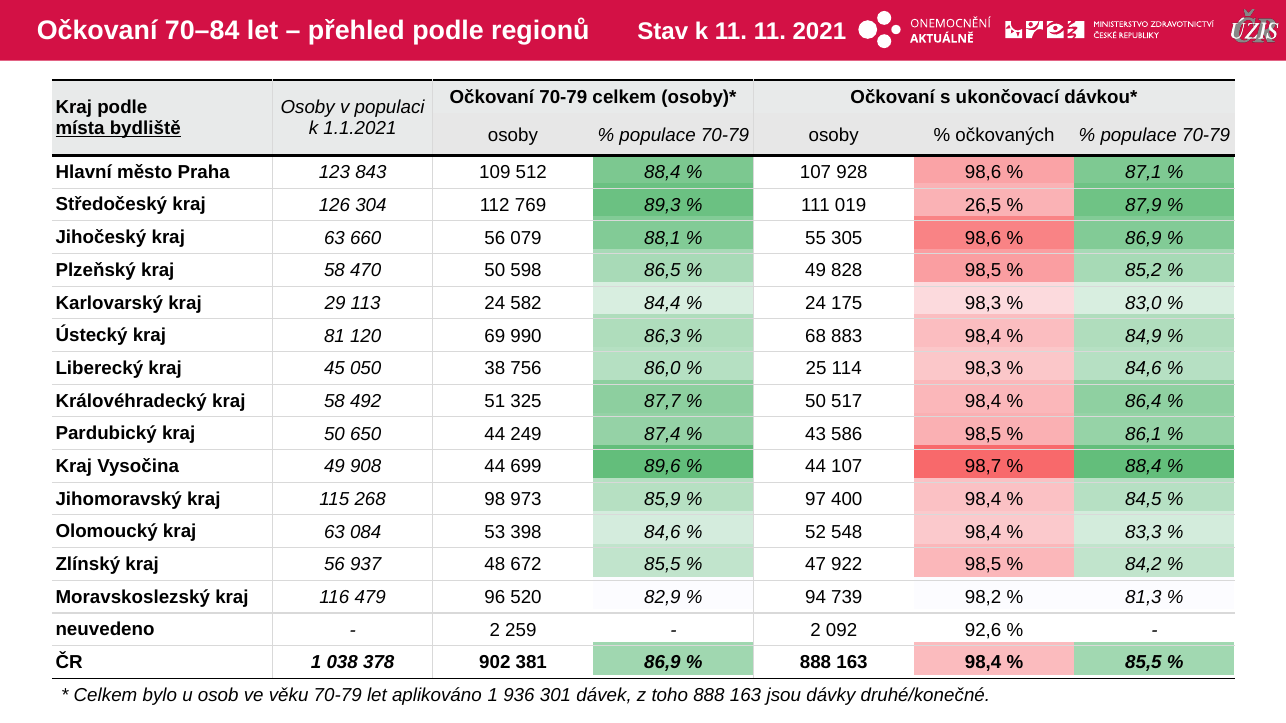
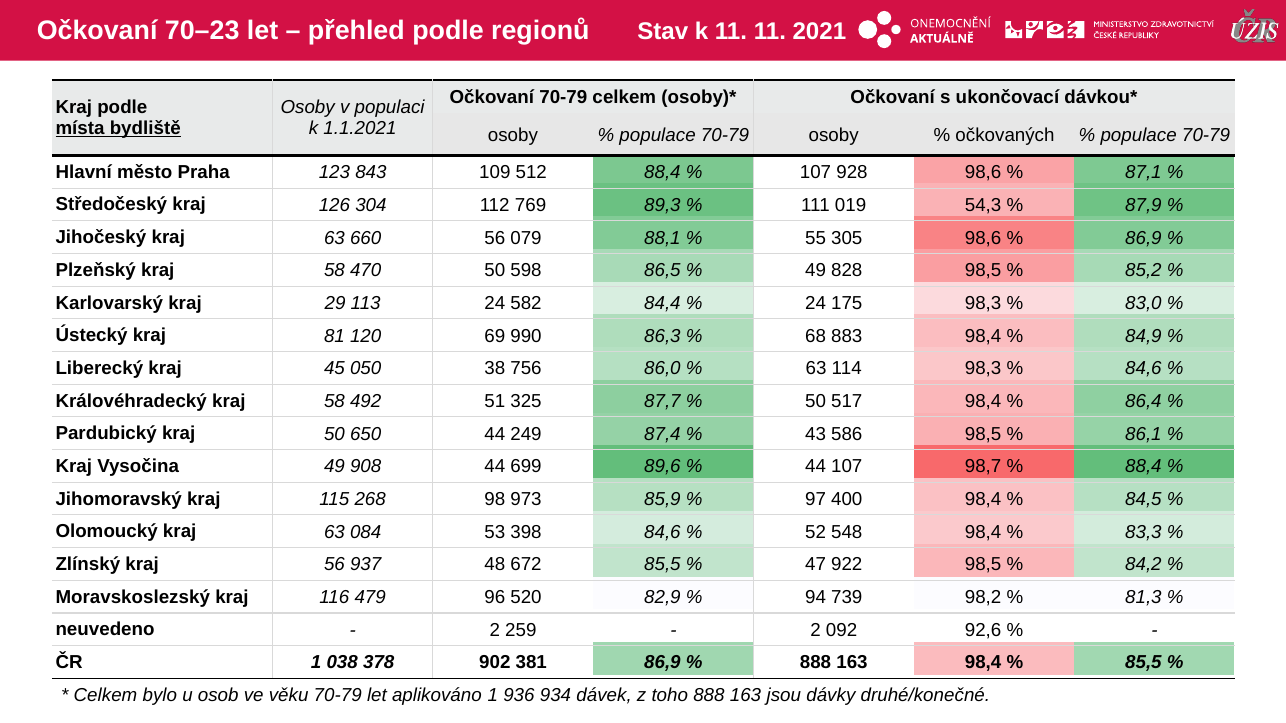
70–84: 70–84 -> 70–23
26,5: 26,5 -> 54,3
25 at (816, 369): 25 -> 63
301: 301 -> 934
